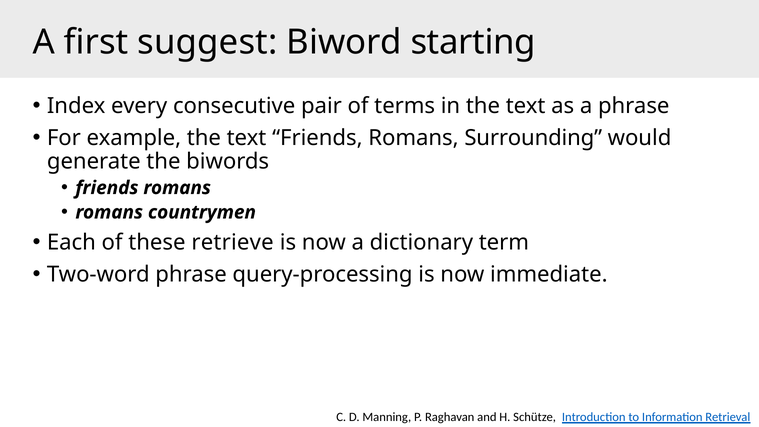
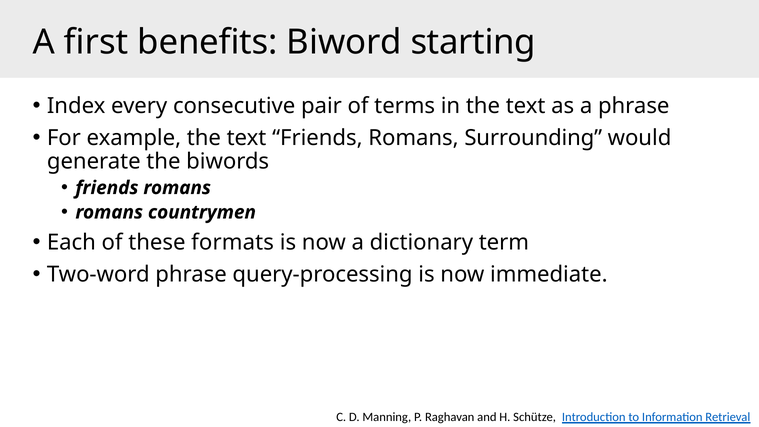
suggest: suggest -> benefits
retrieve: retrieve -> formats
